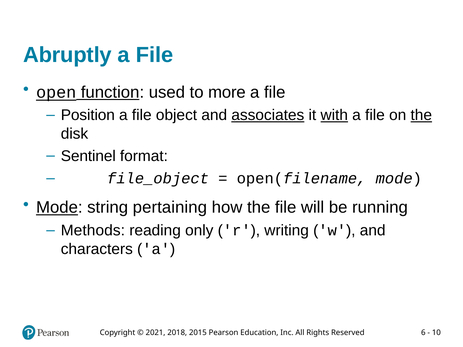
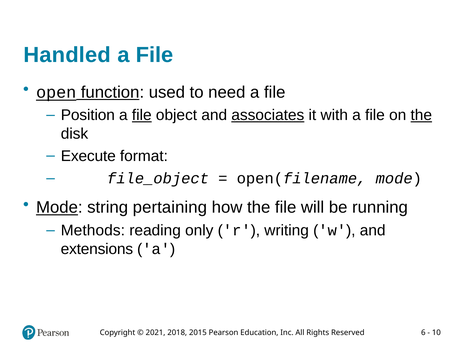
Abruptly: Abruptly -> Handled
more: more -> need
file at (142, 115) underline: none -> present
with underline: present -> none
Sentinel: Sentinel -> Execute
characters: characters -> extensions
